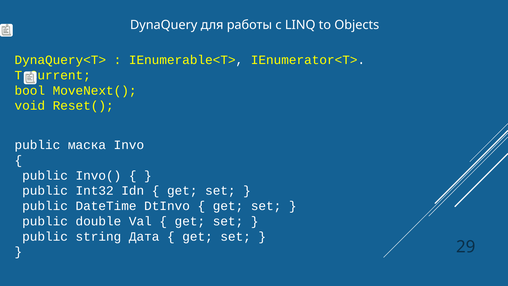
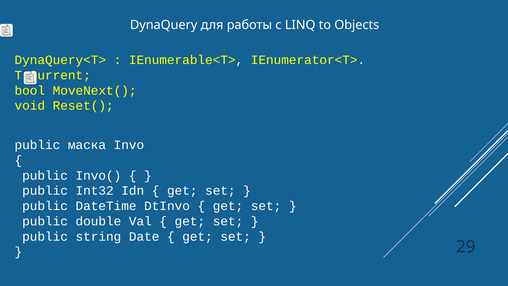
Дата: Дата -> Date
